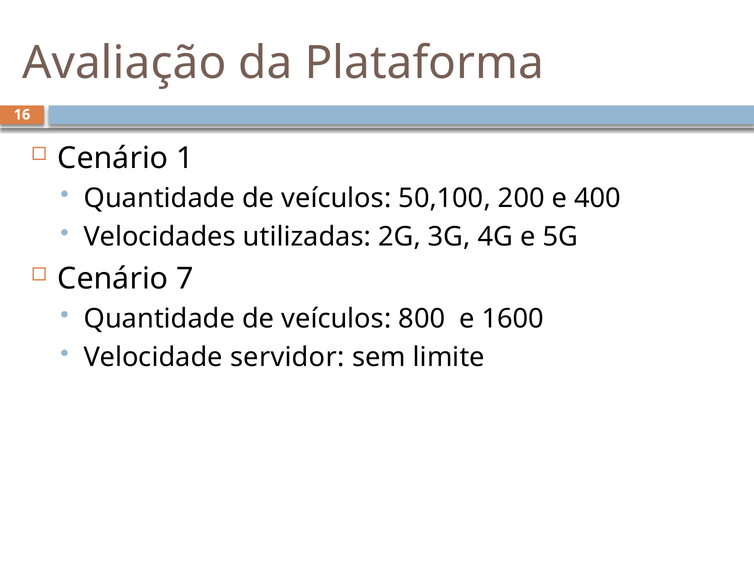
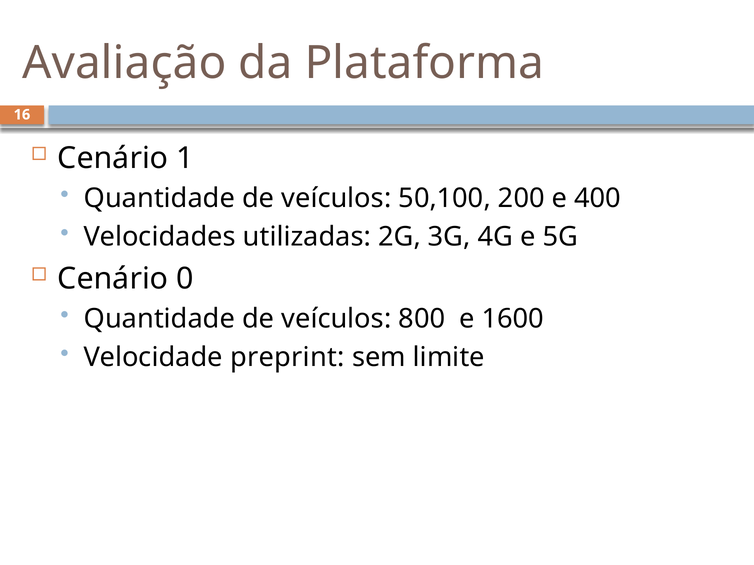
7: 7 -> 0
servidor: servidor -> preprint
